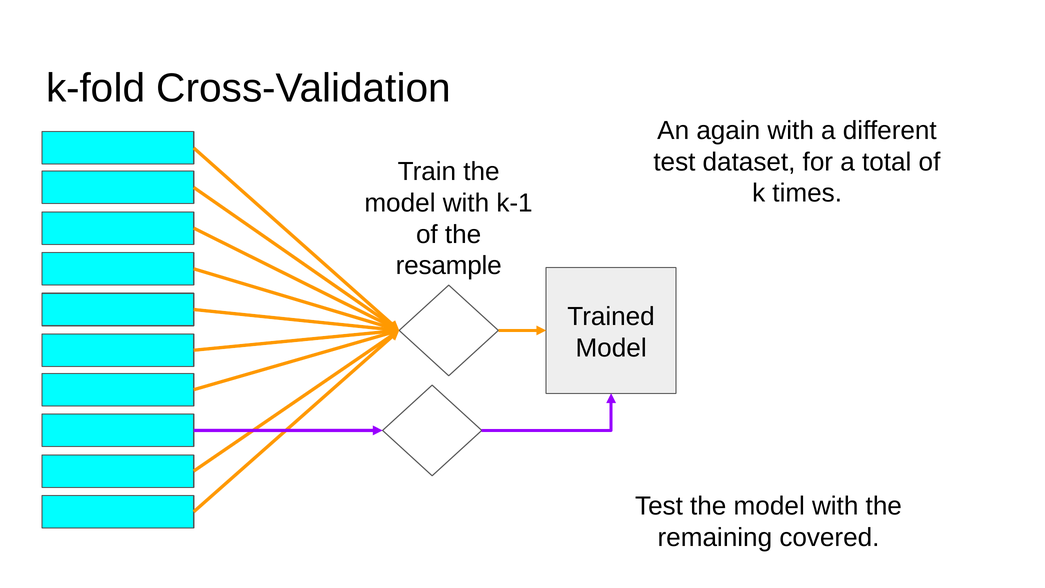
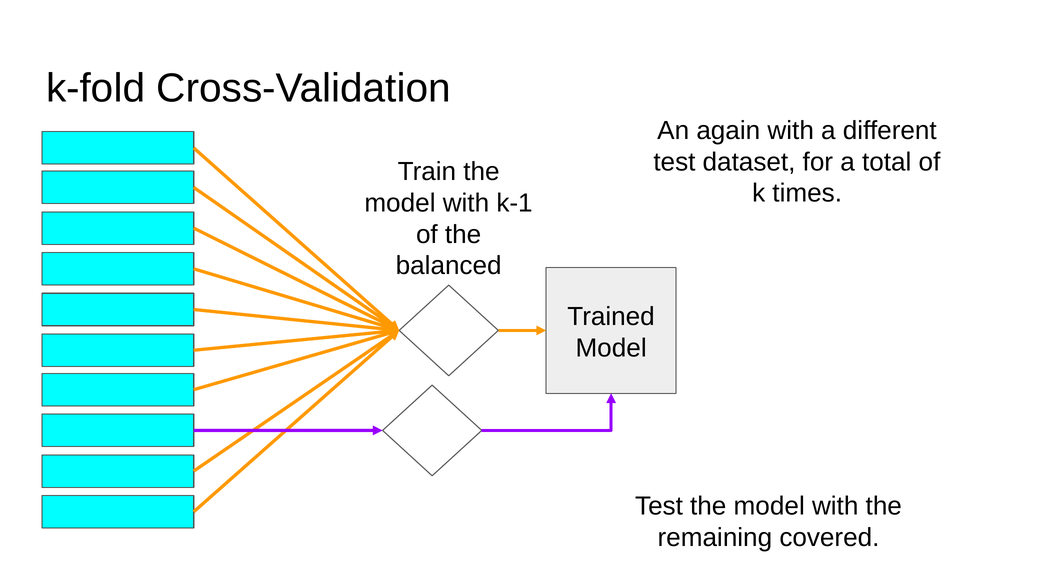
resample: resample -> balanced
